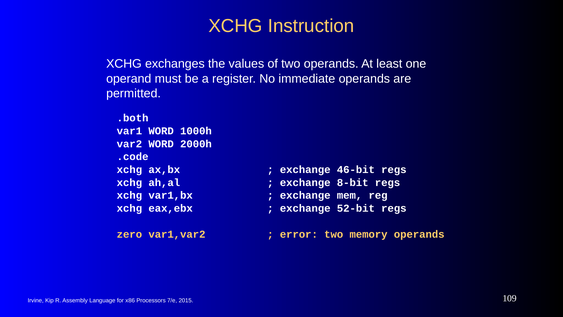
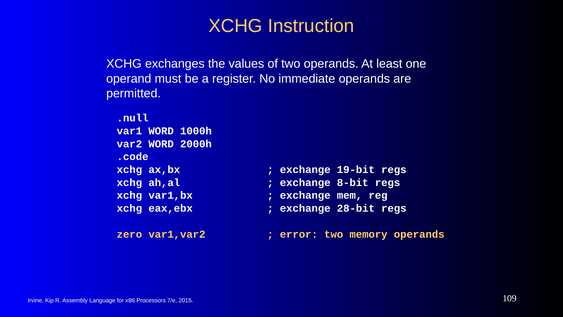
.both: .both -> .null
46-bit: 46-bit -> 19-bit
52-bit: 52-bit -> 28-bit
